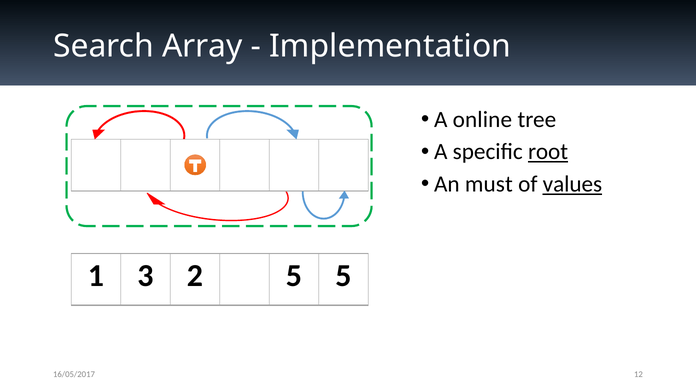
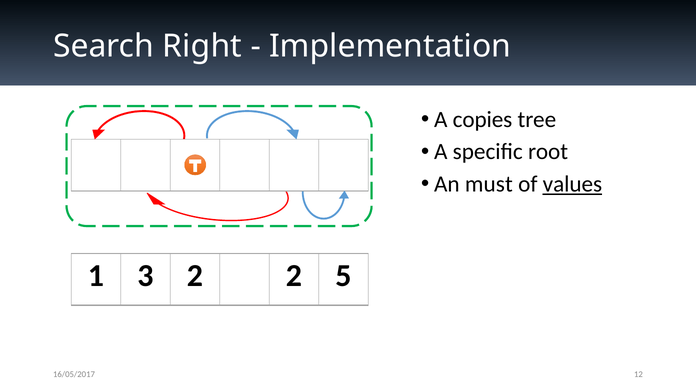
Array: Array -> Right
online: online -> copies
root underline: present -> none
2 5: 5 -> 2
